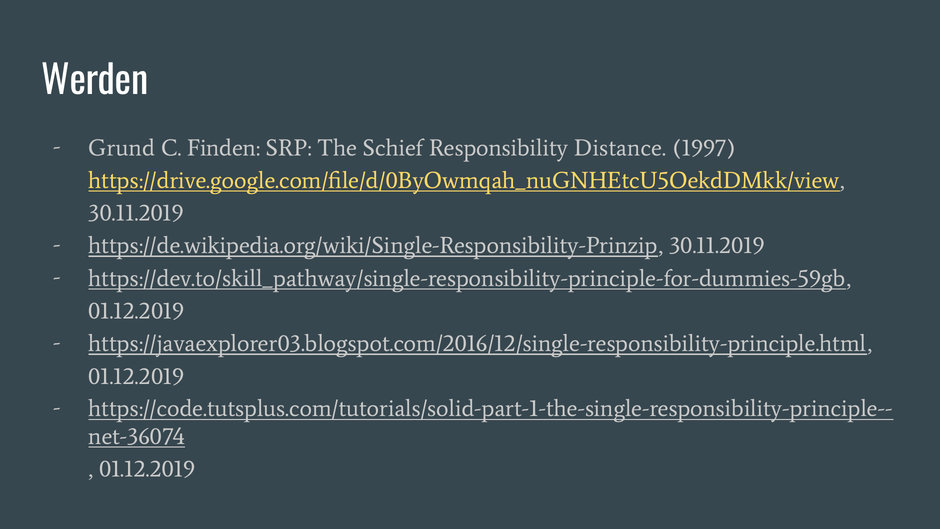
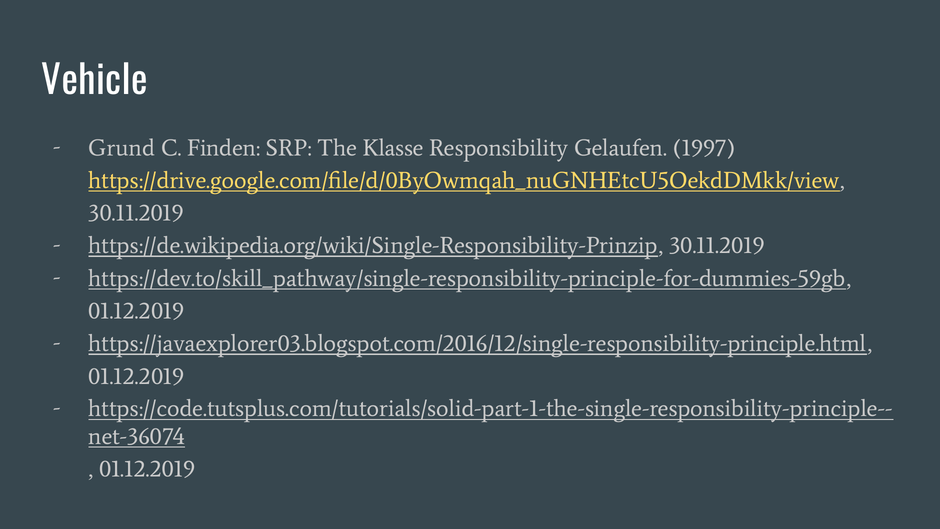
Werden: Werden -> Vehicle
Schief: Schief -> Klasse
Distance: Distance -> Gelaufen
